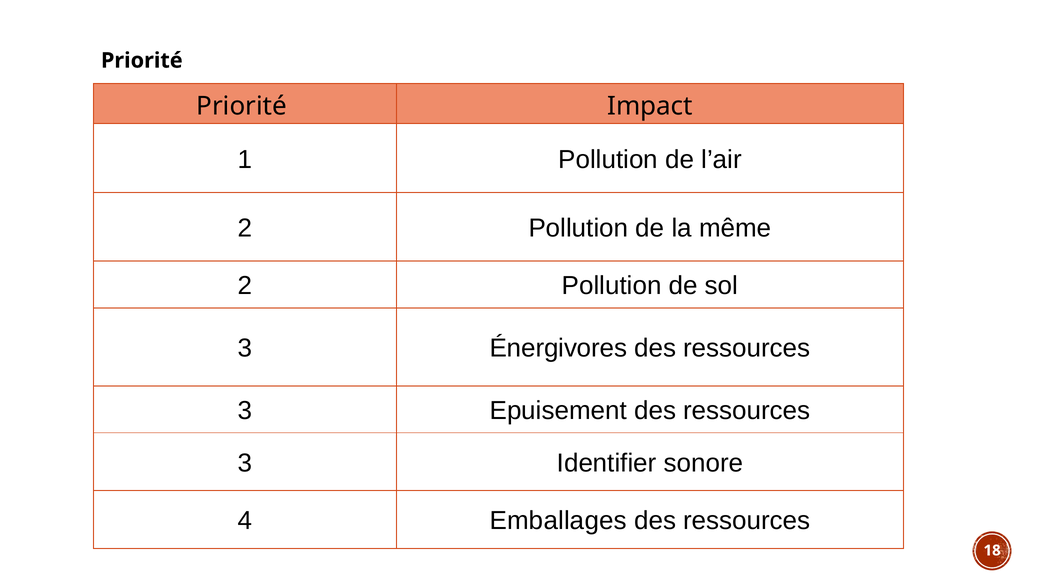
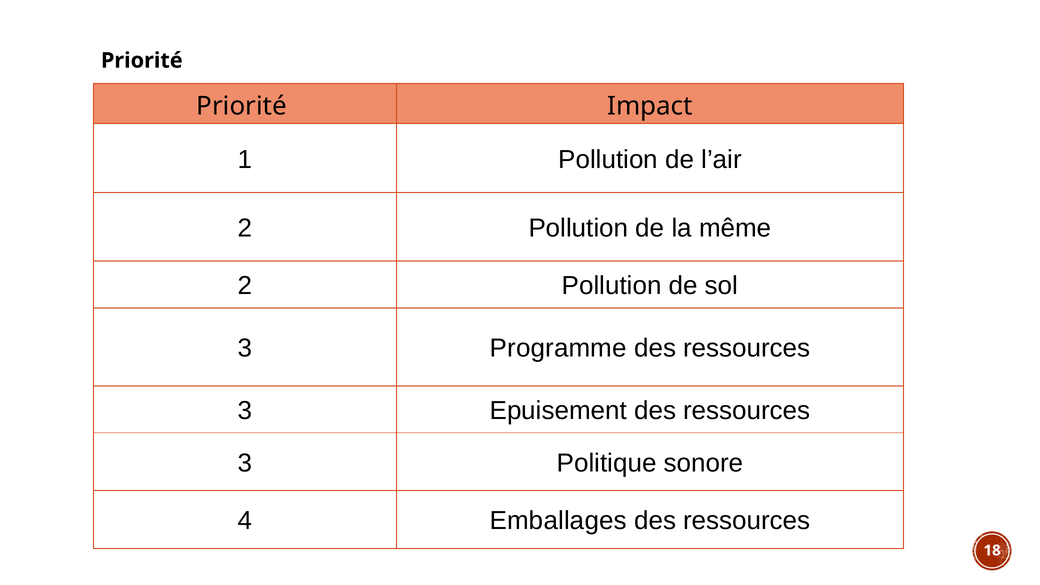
Énergivores: Énergivores -> Programme
Identifier: Identifier -> Politique
